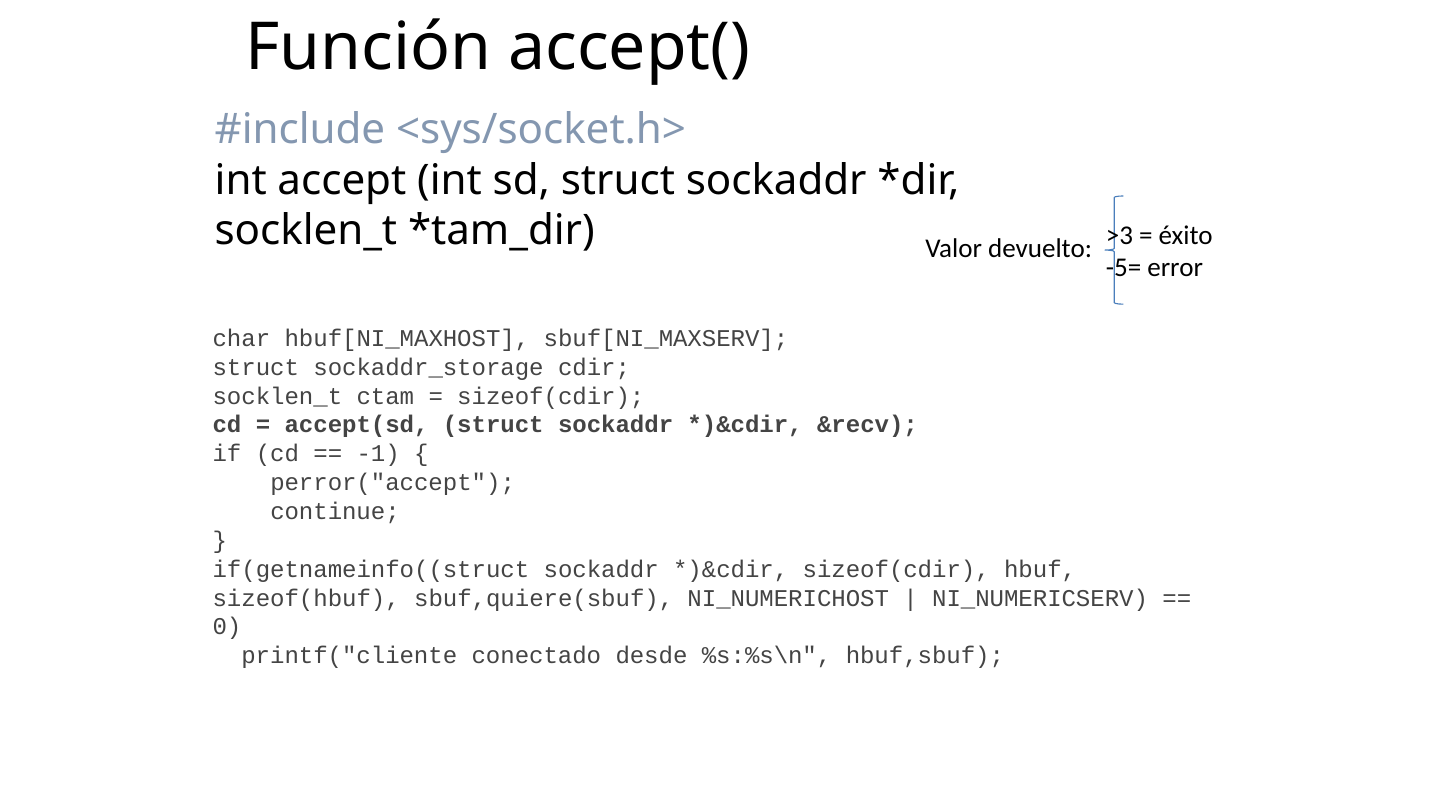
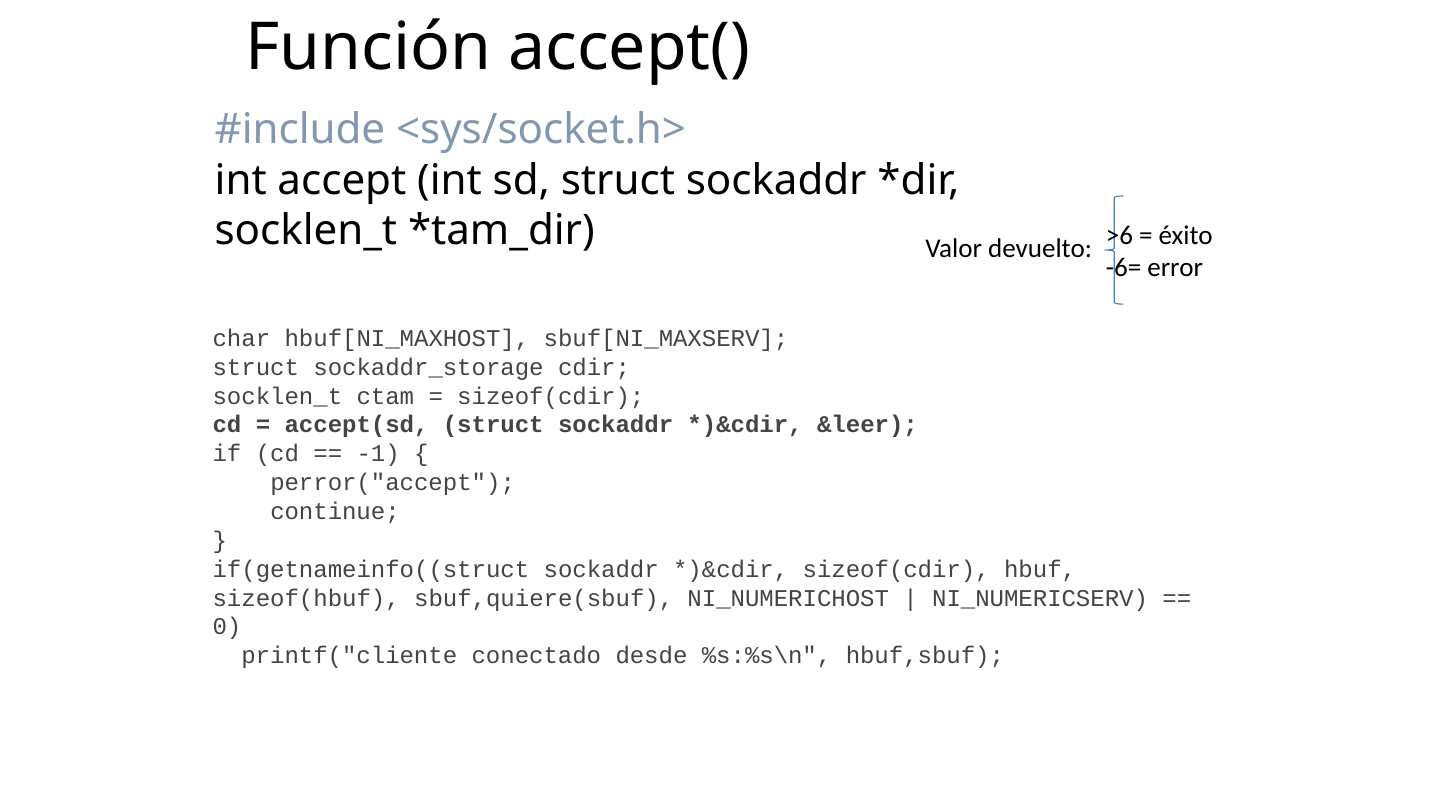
>3: >3 -> >6
-5=: -5= -> -6=
&recv: &recv -> &leer
